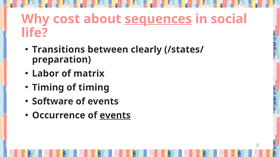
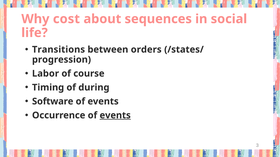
sequences underline: present -> none
clearly: clearly -> orders
preparation: preparation -> progression
matrix: matrix -> course
of timing: timing -> during
